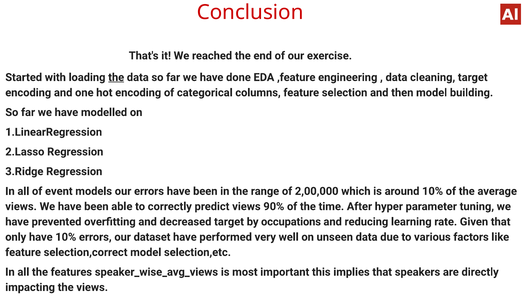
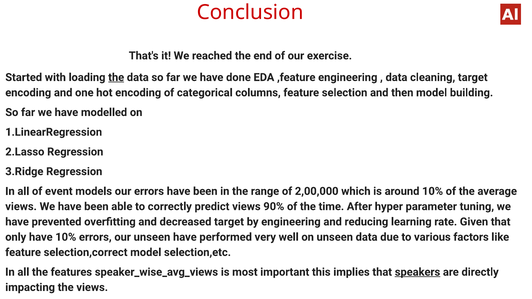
by occupations: occupations -> engineering
our dataset: dataset -> unseen
speakers underline: none -> present
